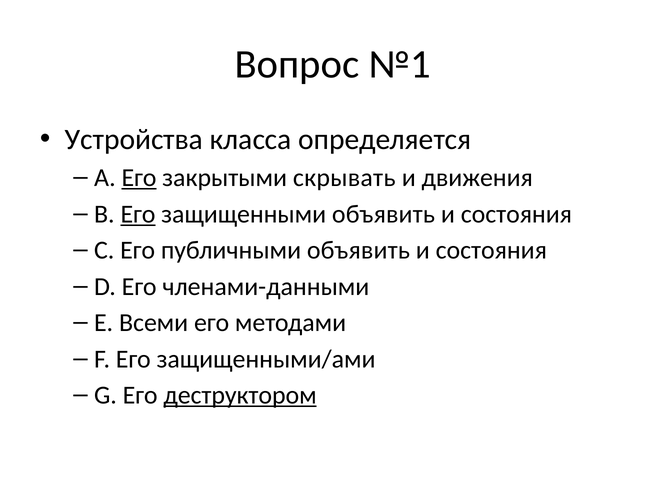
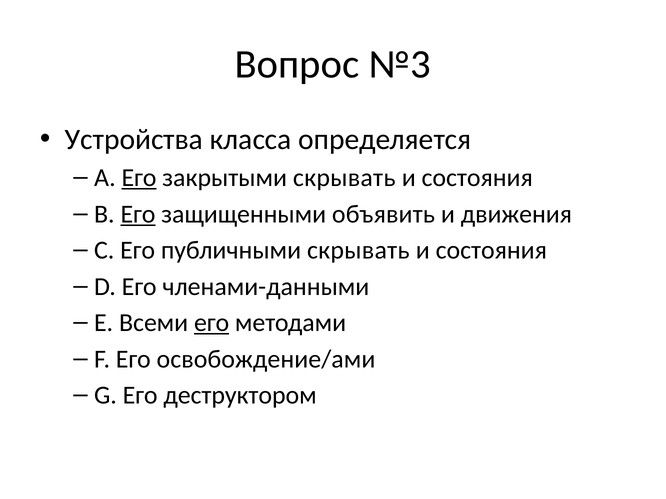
№1: №1 -> №3
движения at (477, 178): движения -> состояния
состояния at (516, 214): состояния -> движения
публичными объявить: объявить -> скрывать
его at (212, 323) underline: none -> present
защищенными/ами: защищенными/ами -> освобождение/ами
деструктором underline: present -> none
